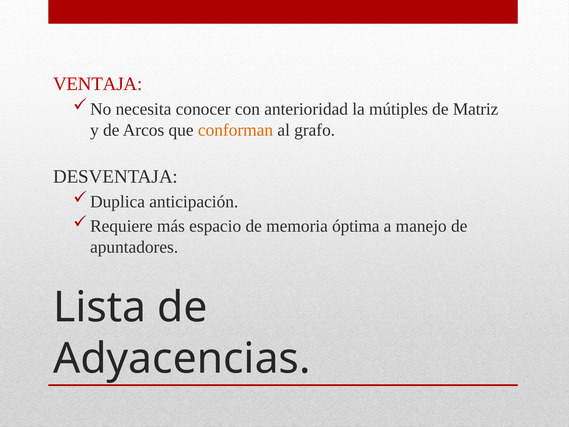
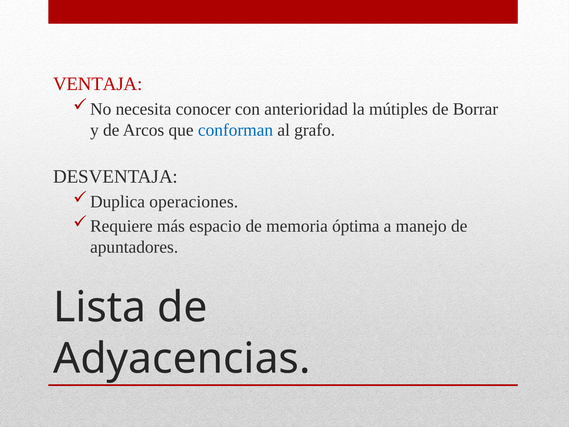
Matriz: Matriz -> Borrar
conforman colour: orange -> blue
anticipación: anticipación -> operaciones
